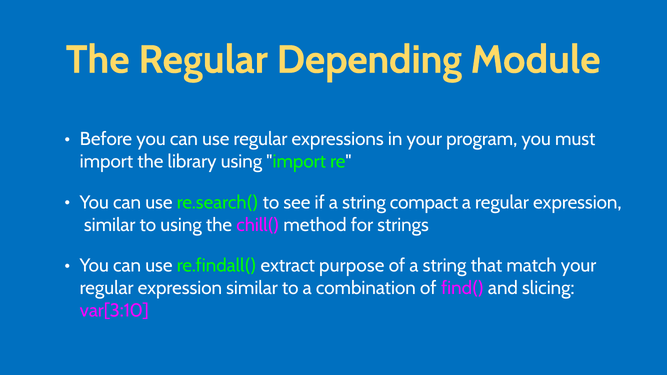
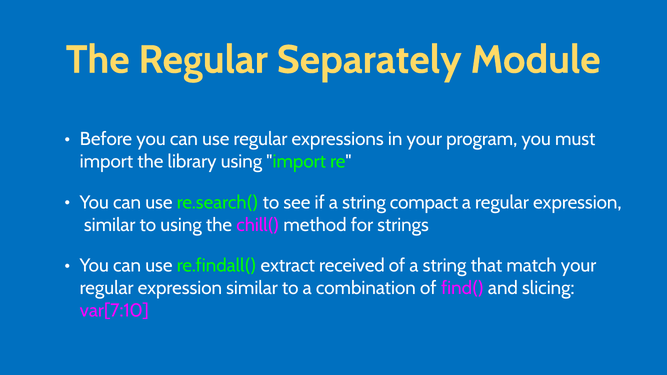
Depending: Depending -> Separately
purpose: purpose -> received
var[3:10: var[3:10 -> var[7:10
